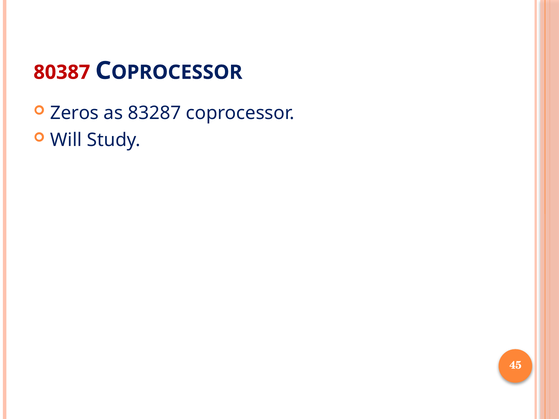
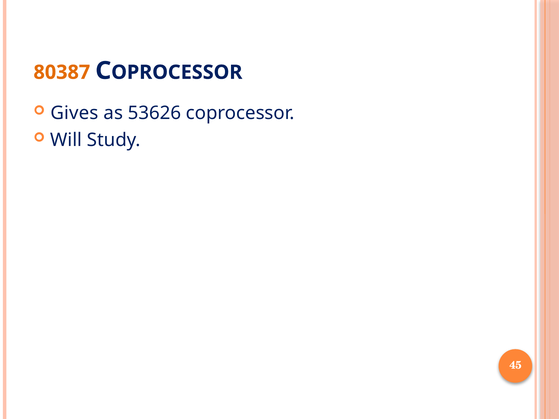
80387 colour: red -> orange
Zeros: Zeros -> Gives
83287: 83287 -> 53626
